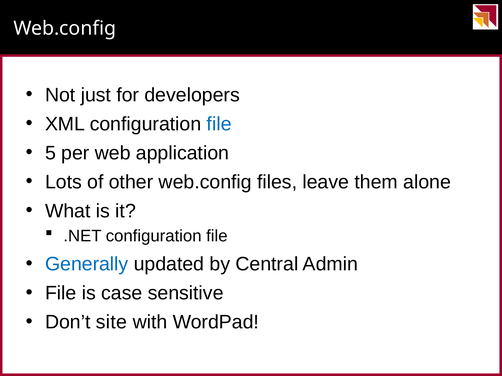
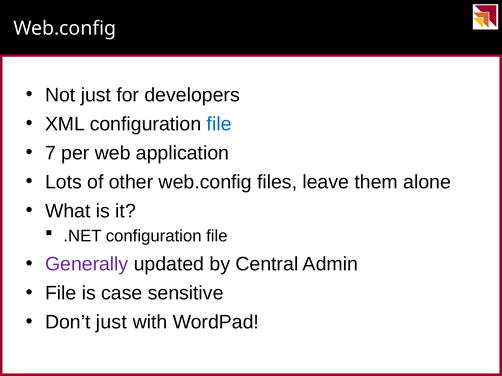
5: 5 -> 7
Generally colour: blue -> purple
Don’t site: site -> just
